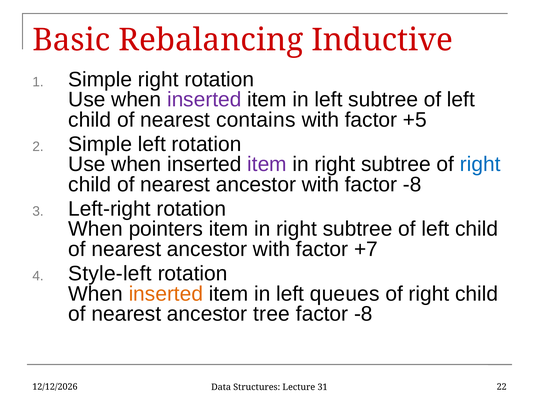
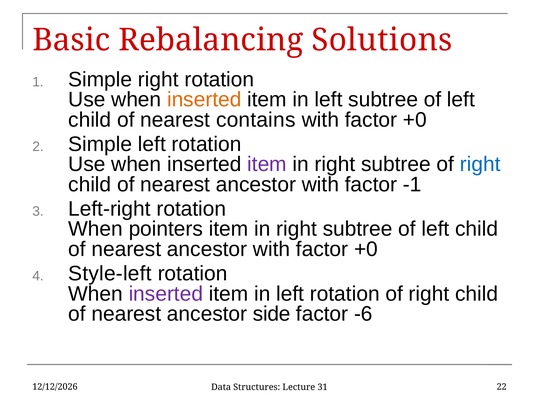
Inductive: Inductive -> Solutions
inserted at (204, 99) colour: purple -> orange
+5 at (415, 120): +5 -> +0
with factor -8: -8 -> -1
ancestor with factor +7: +7 -> +0
inserted at (166, 293) colour: orange -> purple
in left queues: queues -> rotation
tree: tree -> side
-8 at (363, 313): -8 -> -6
